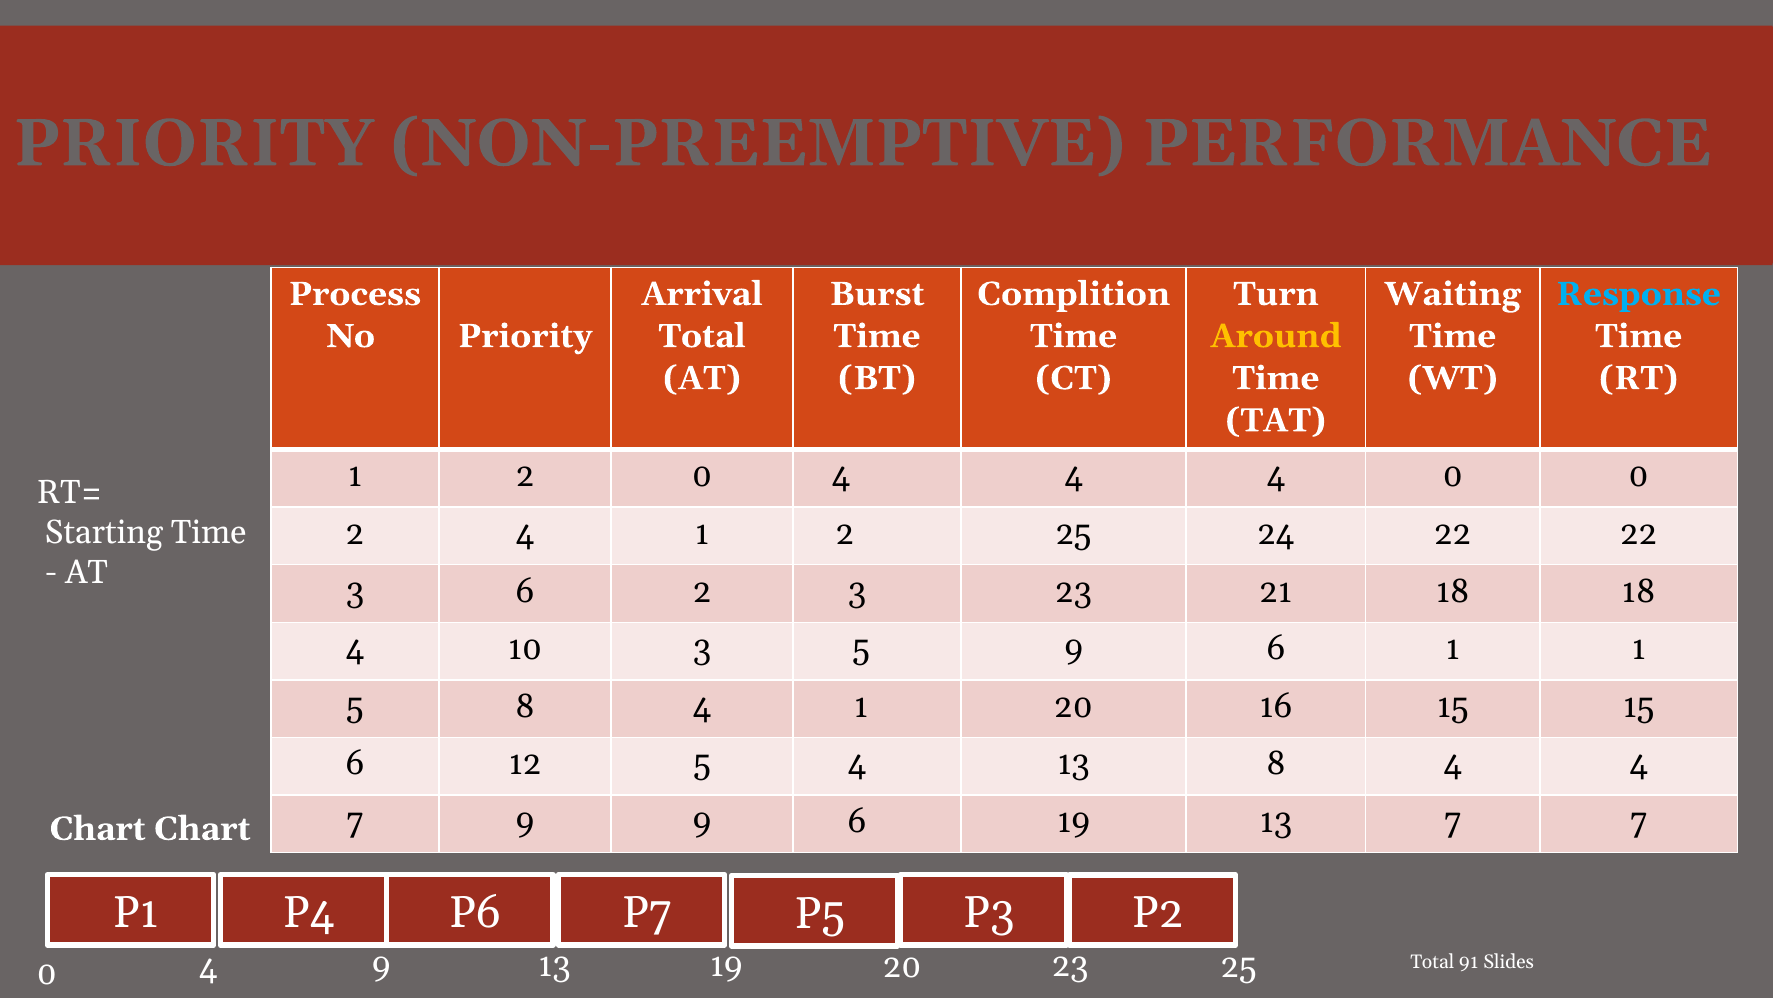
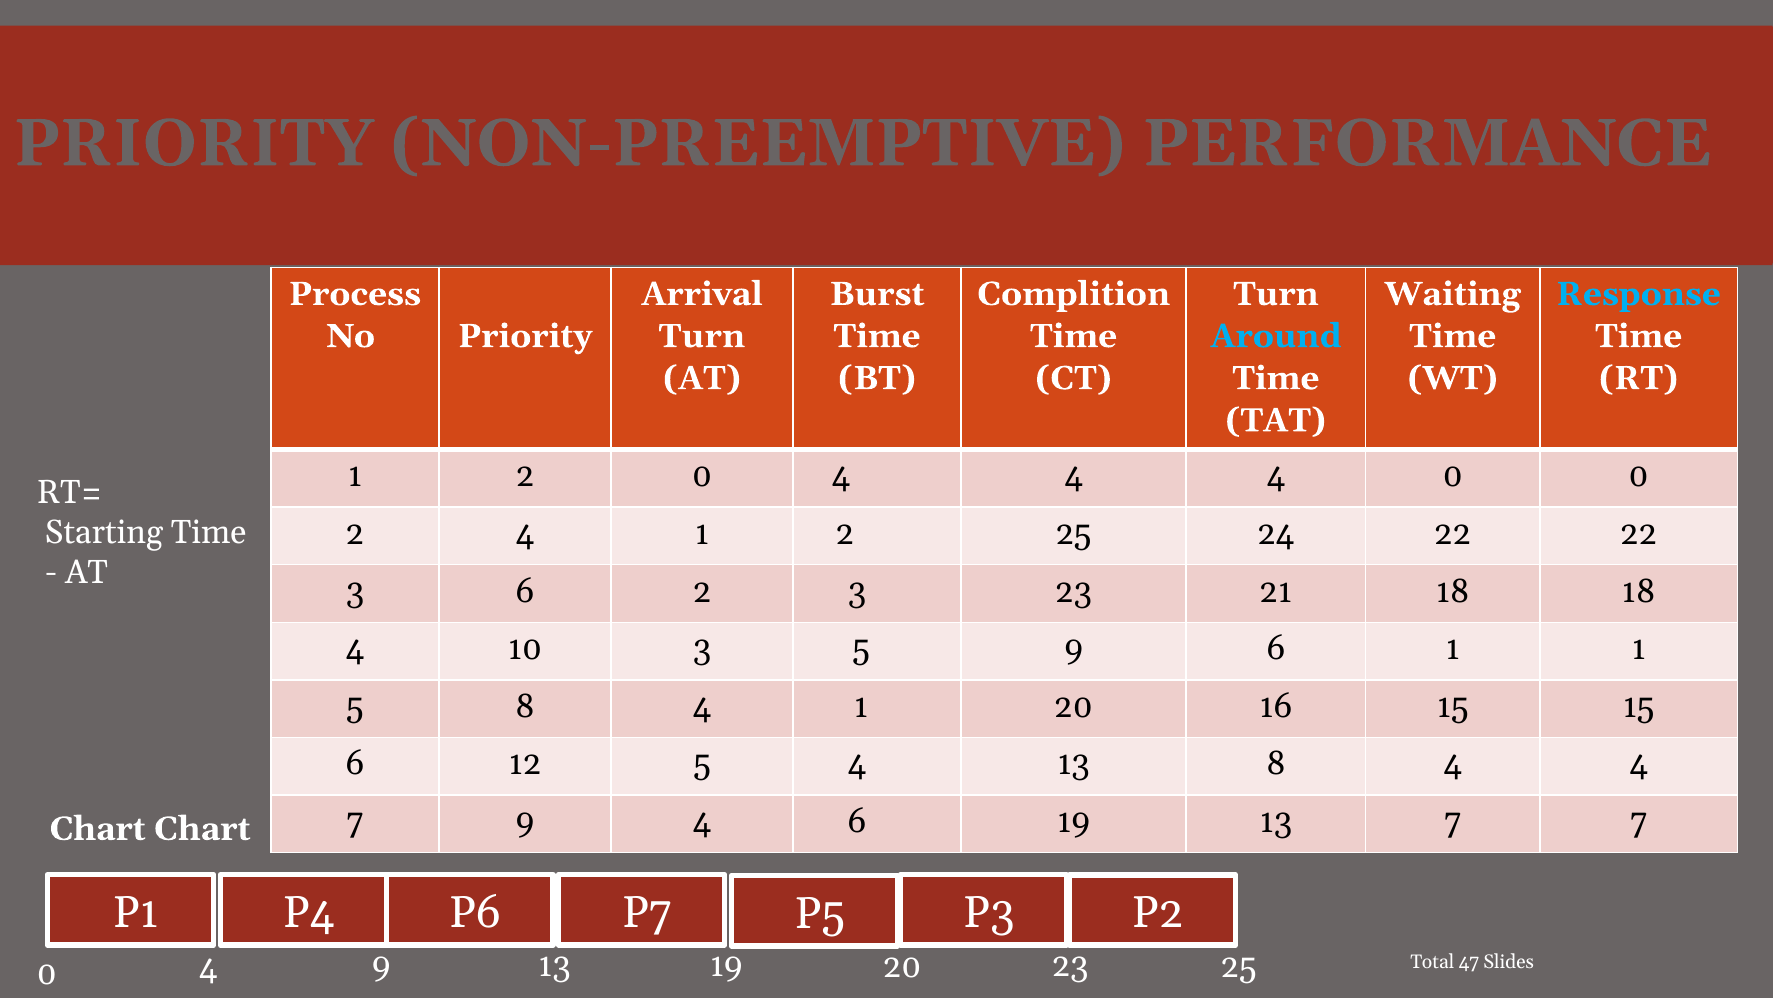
Total at (702, 336): Total -> Turn
Around colour: yellow -> light blue
9 9: 9 -> 4
91: 91 -> 47
